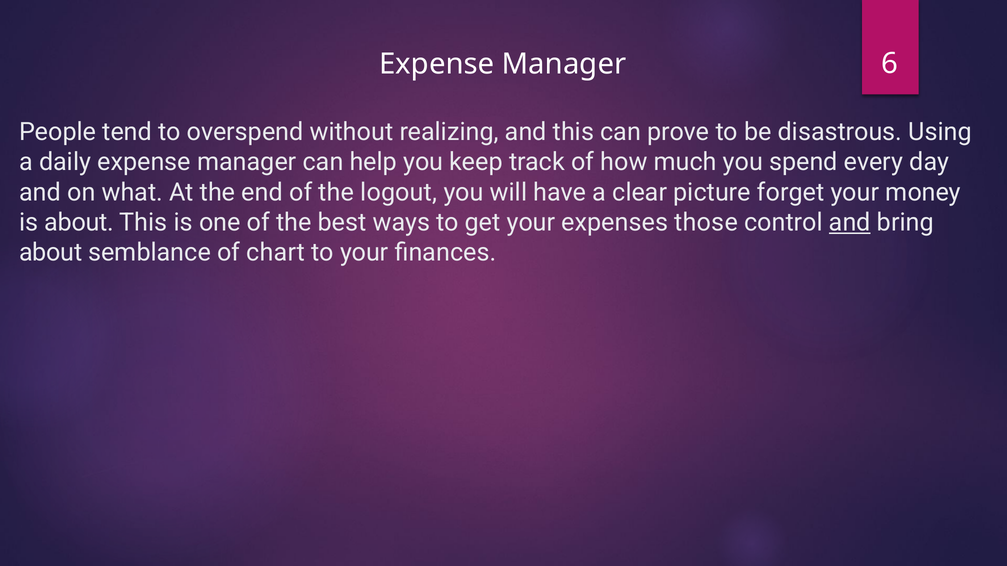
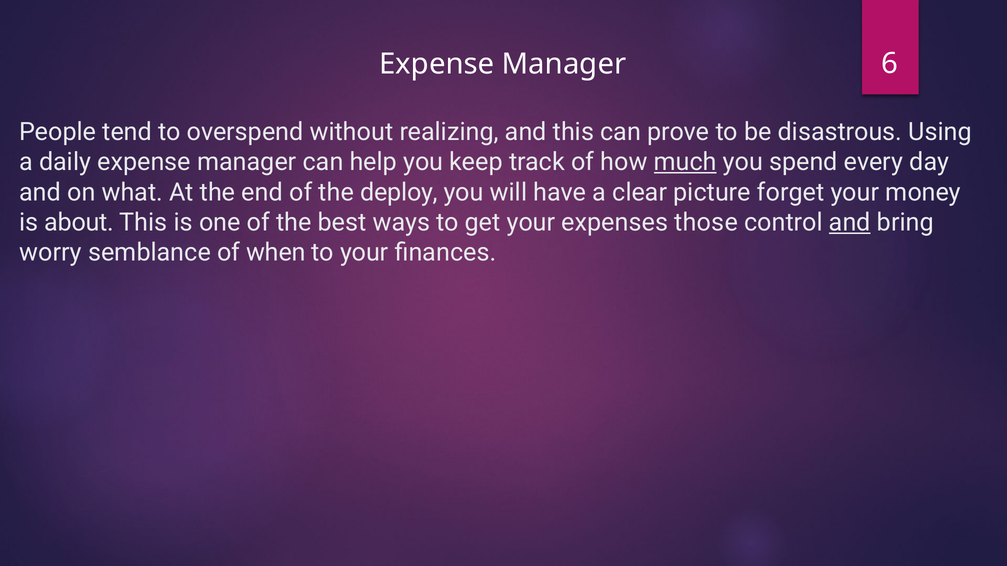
much underline: none -> present
logout: logout -> deploy
about at (51, 253): about -> worry
chart: chart -> when
